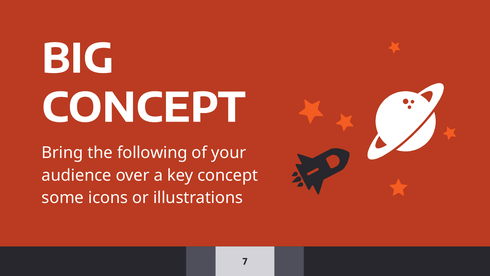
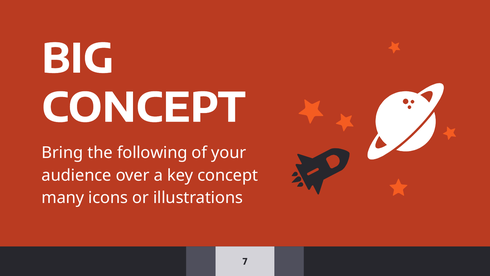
some: some -> many
